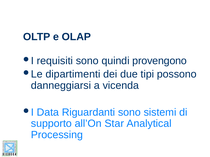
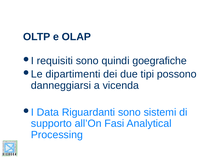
provengono: provengono -> goegrafiche
Star: Star -> Fasi
